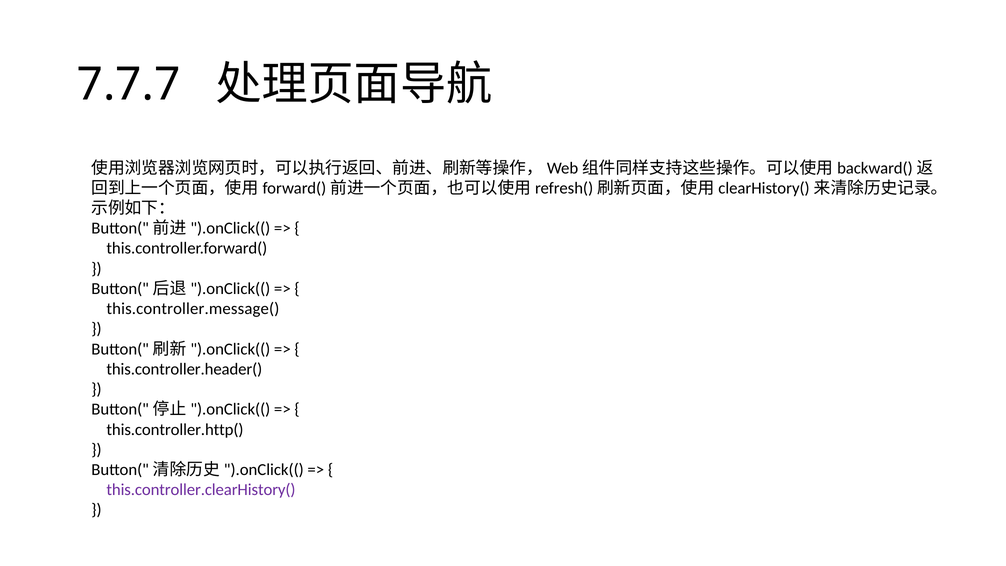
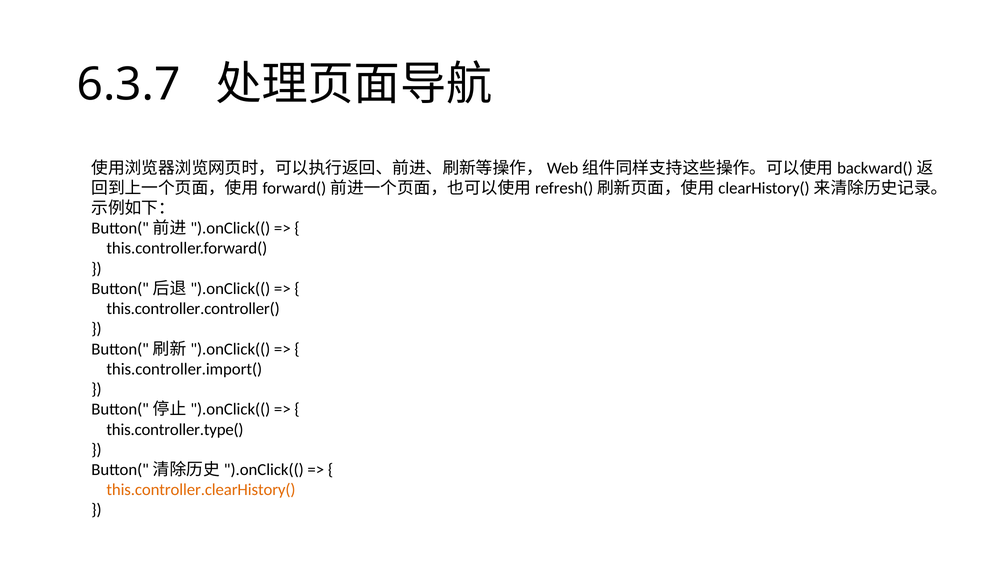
7.7.7: 7.7.7 -> 6.3.7
this.controller.message(: this.controller.message( -> this.controller.controller(
this.controller.header(: this.controller.header( -> this.controller.import(
this.controller.http(: this.controller.http( -> this.controller.type(
this.controller.clearHistory( colour: purple -> orange
